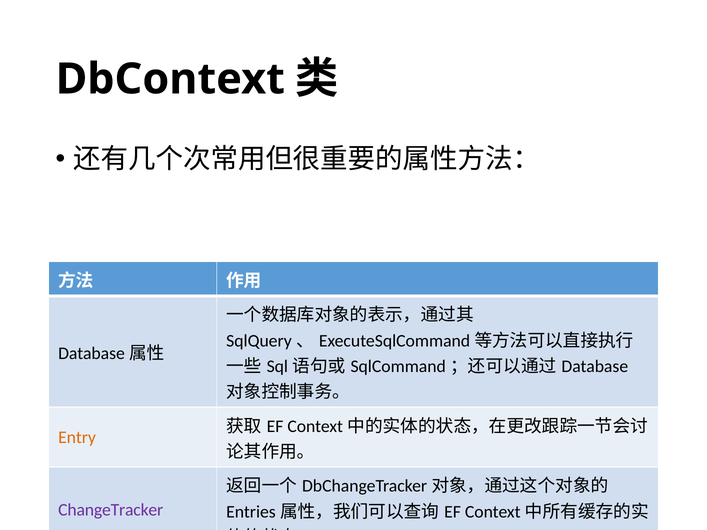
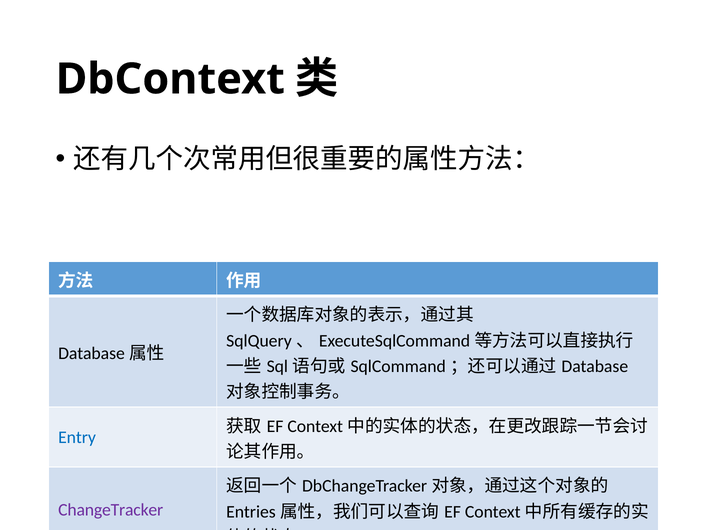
Entry colour: orange -> blue
